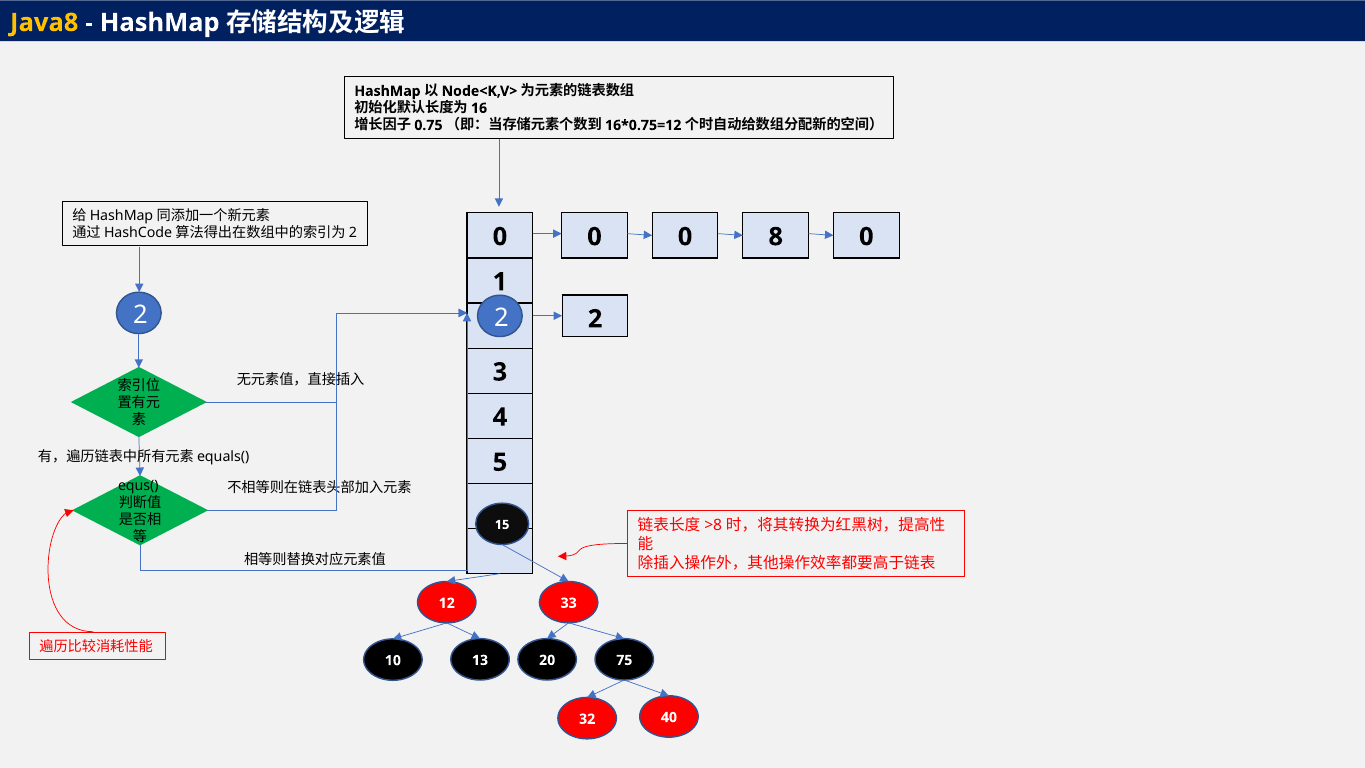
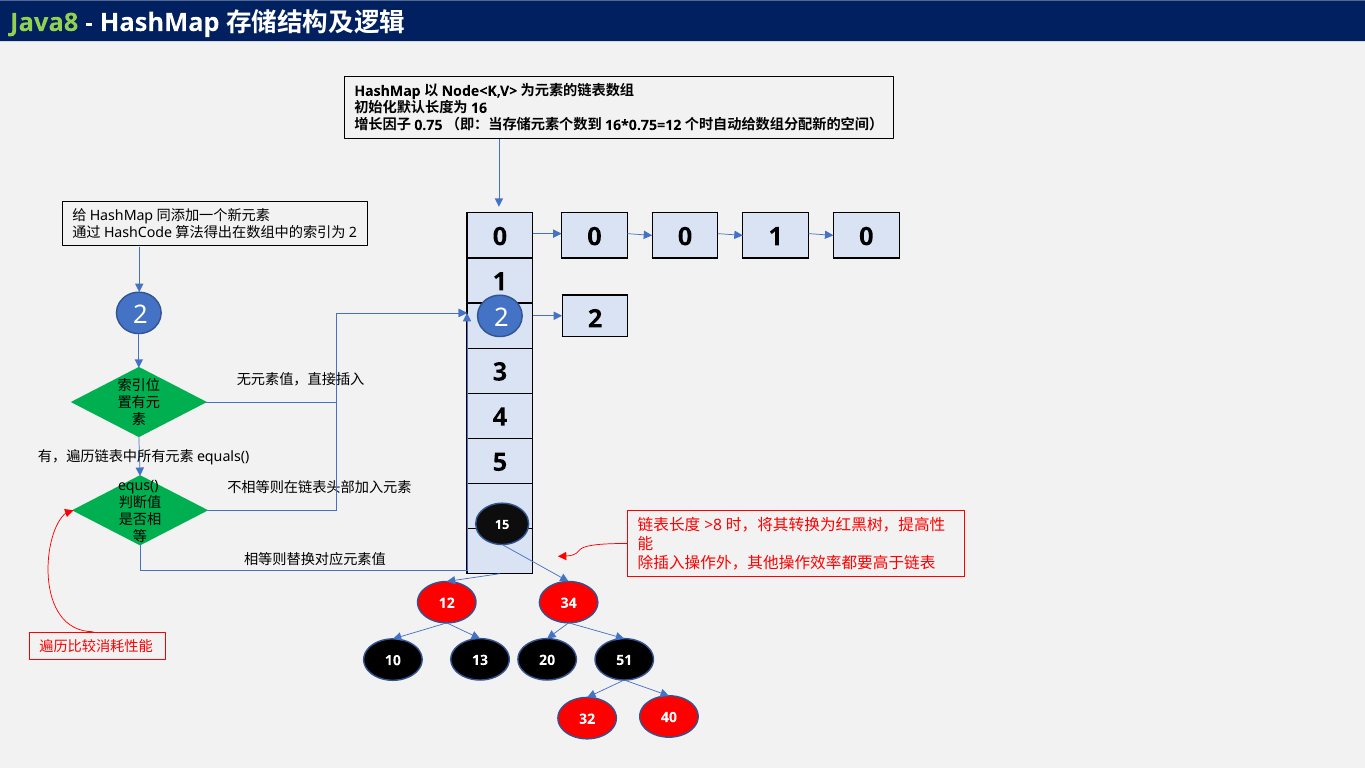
Java8 colour: yellow -> light green
0 0 8: 8 -> 1
33: 33 -> 34
75: 75 -> 51
